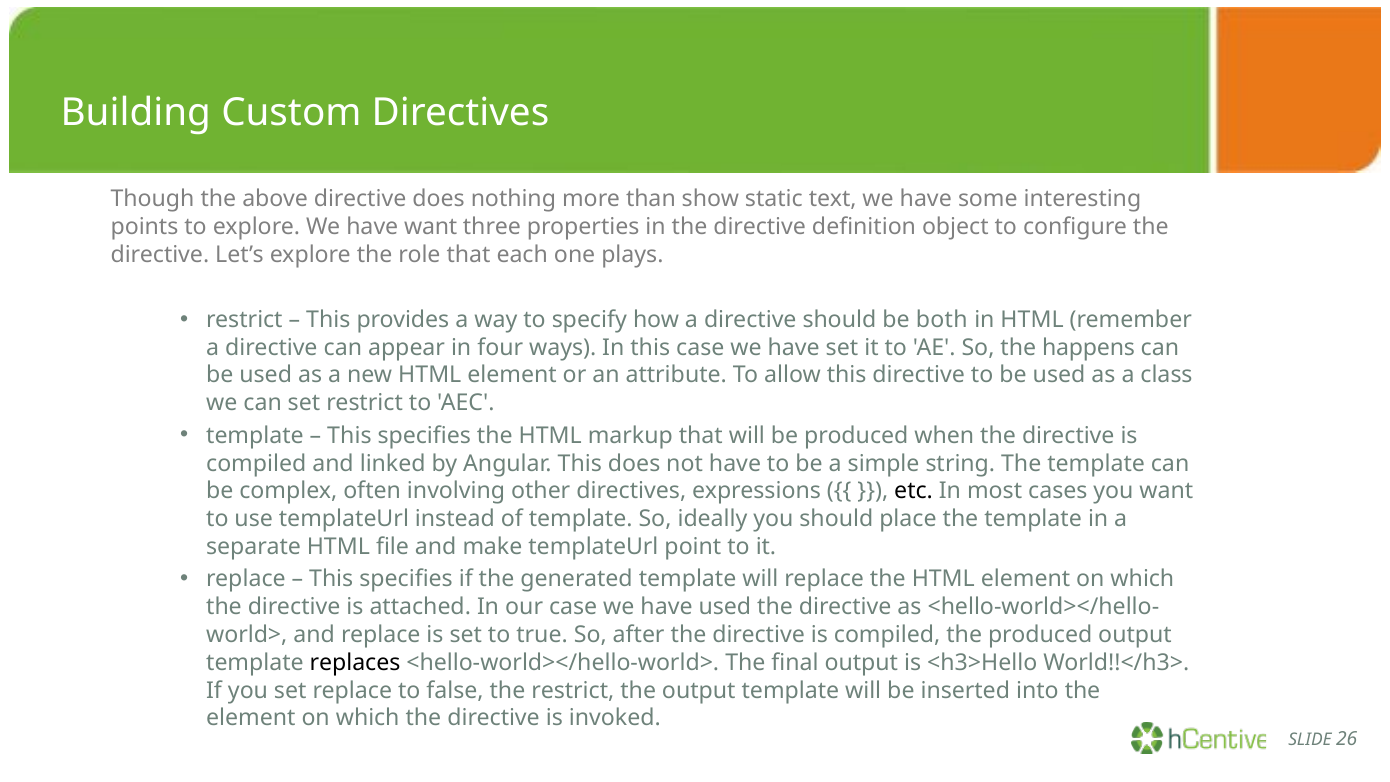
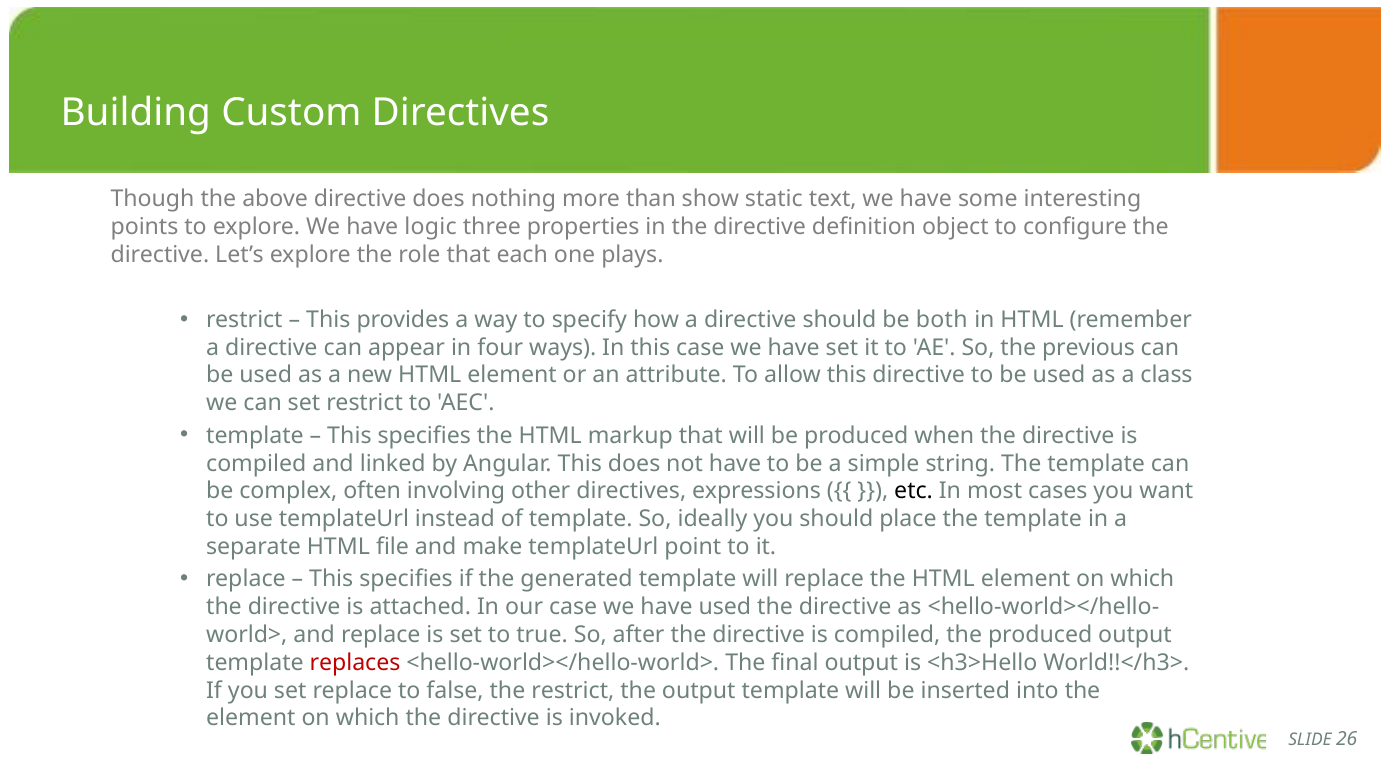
have want: want -> logic
happens: happens -> previous
replaces colour: black -> red
